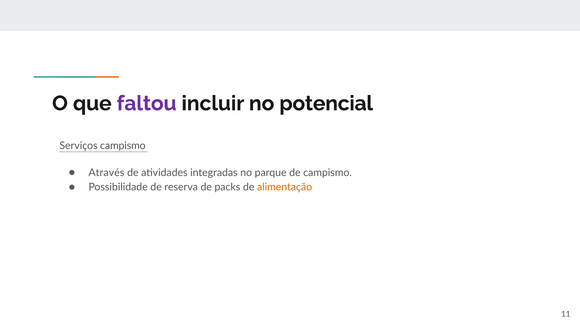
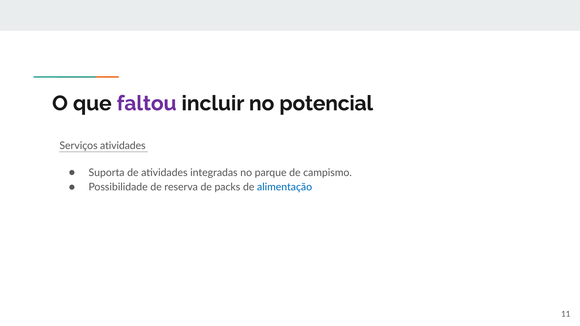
Serviços campismo: campismo -> atividades
Através: Através -> Suporta
alimentação colour: orange -> blue
